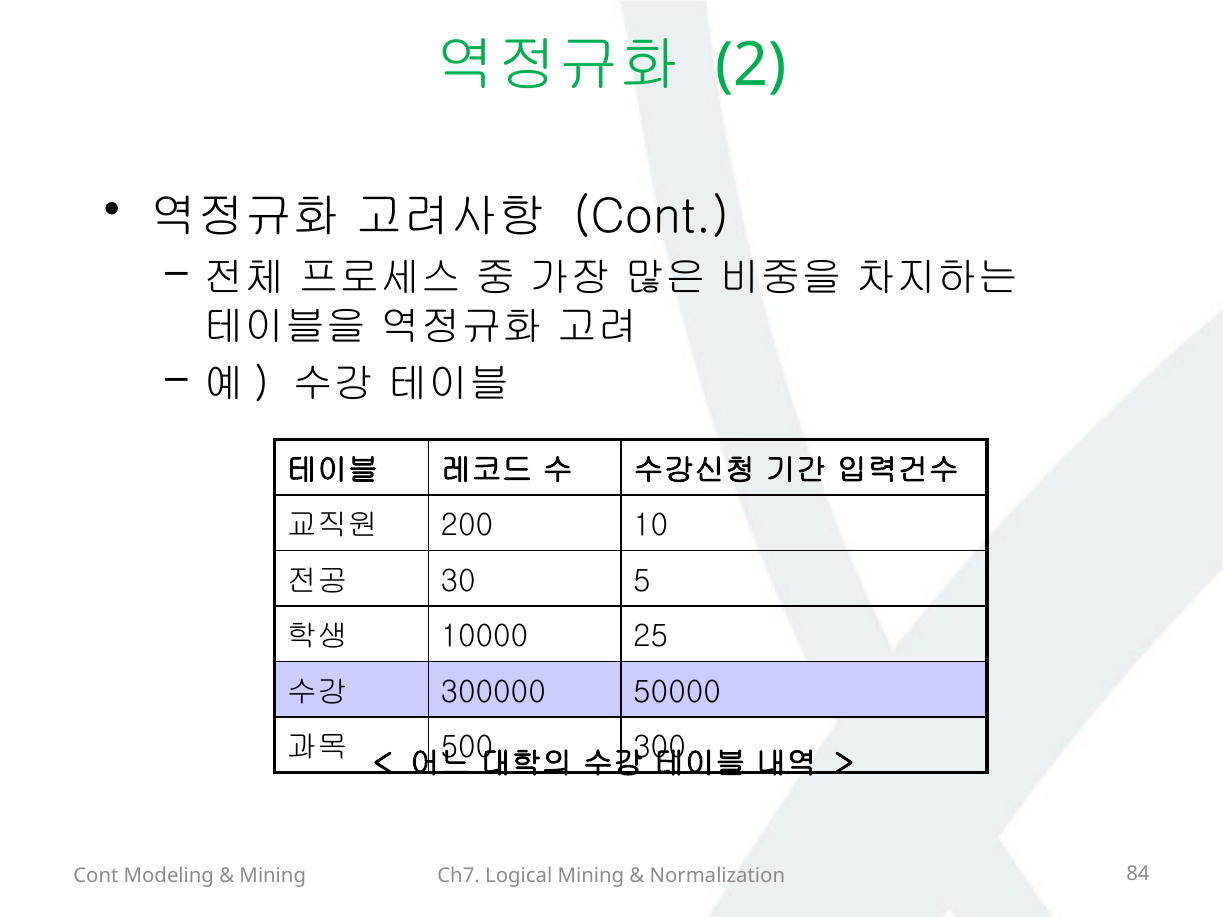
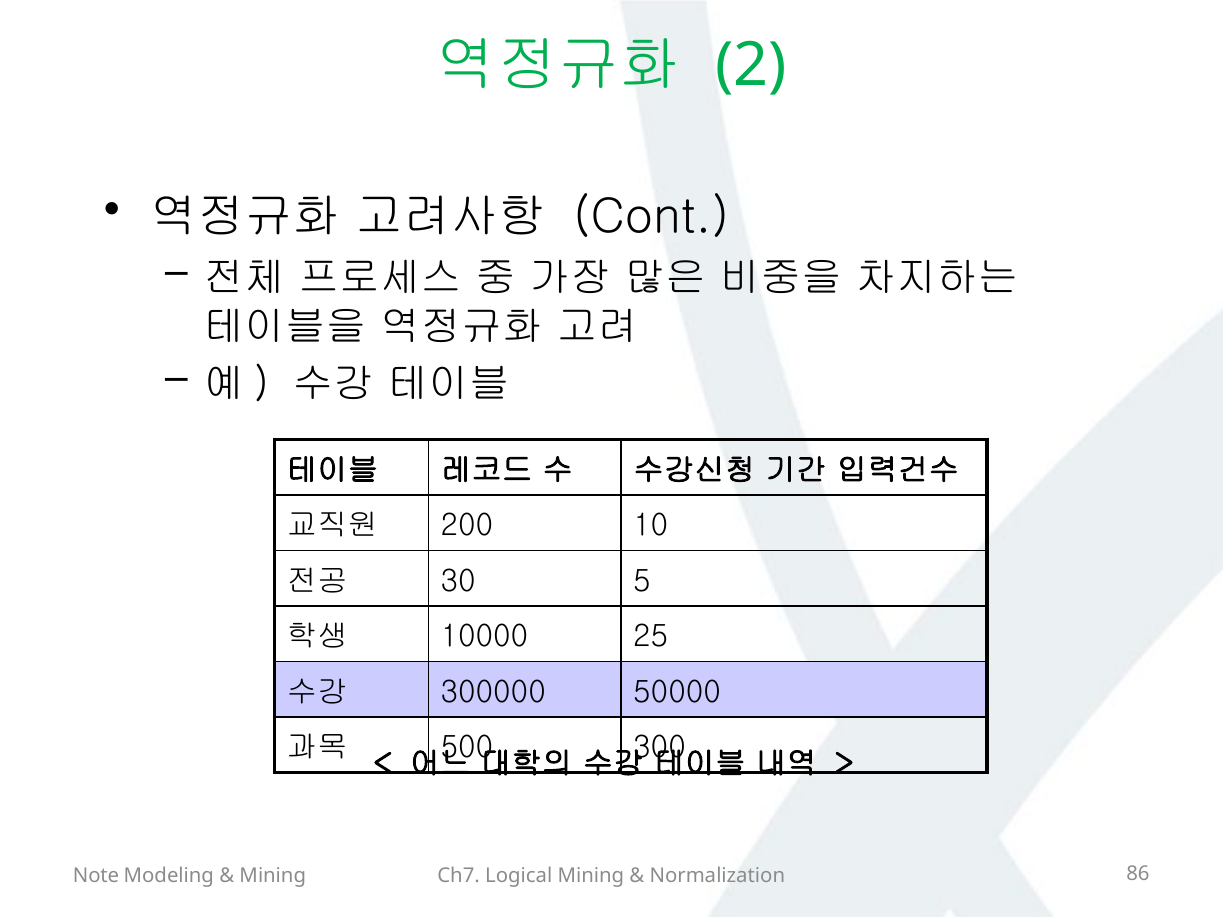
Cont at (96, 876): Cont -> Note
84: 84 -> 86
